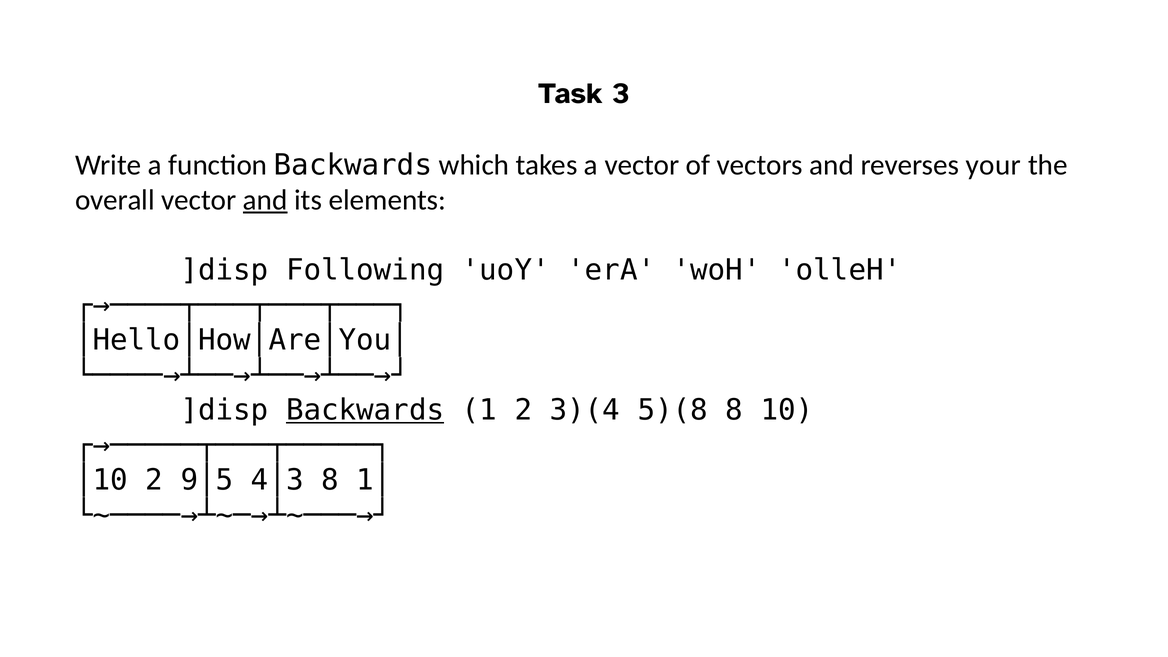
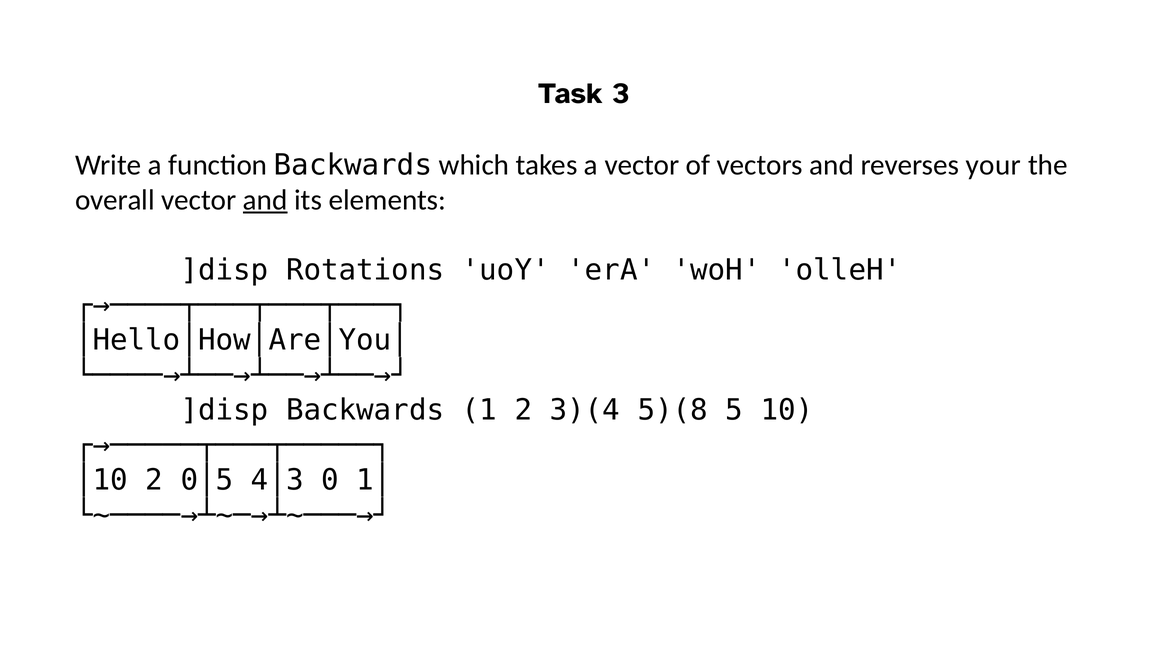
Following: Following -> Rotations
Backwards at (365, 410) underline: present -> none
5)(8 8: 8 -> 5
9│5: 9│5 -> 0│5
4│3 8: 8 -> 0
